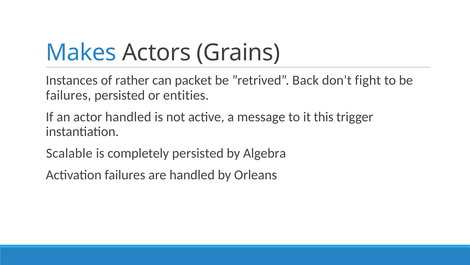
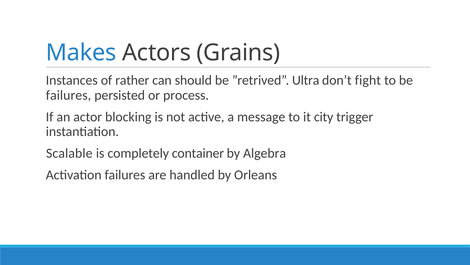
packet: packet -> should
Back: Back -> Ultra
entities: entities -> process
actor handled: handled -> blocking
this: this -> city
completely persisted: persisted -> container
